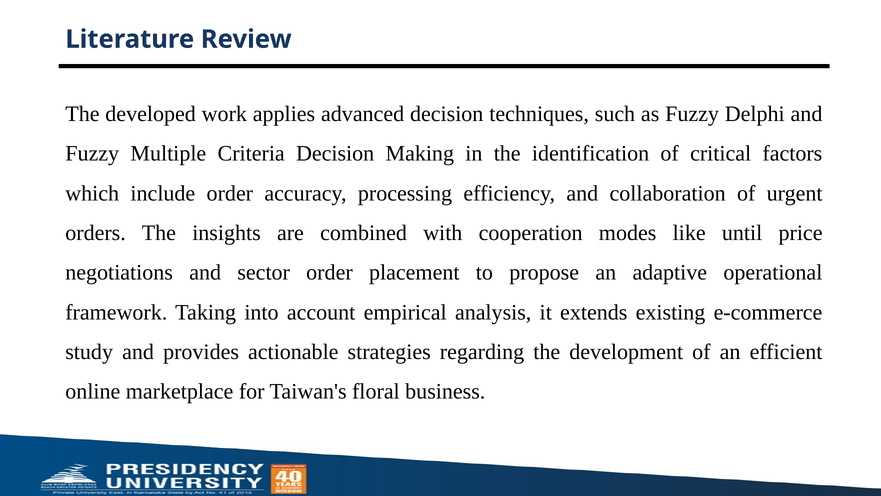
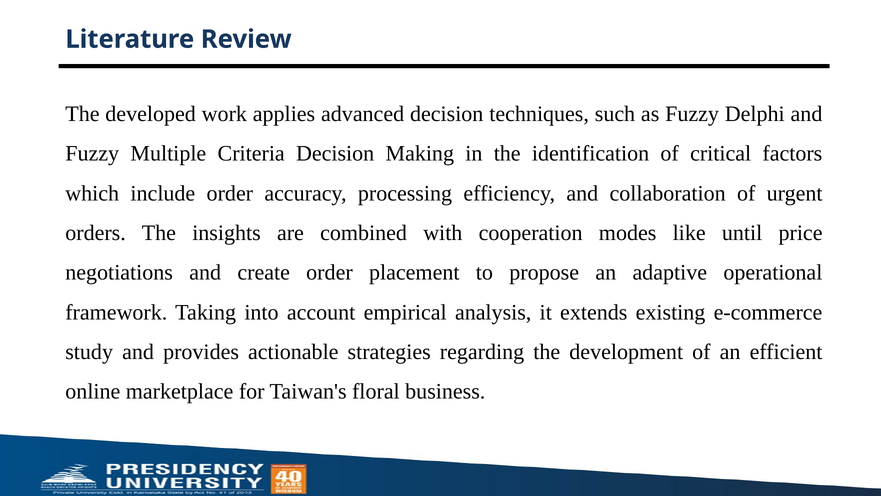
sector: sector -> create
